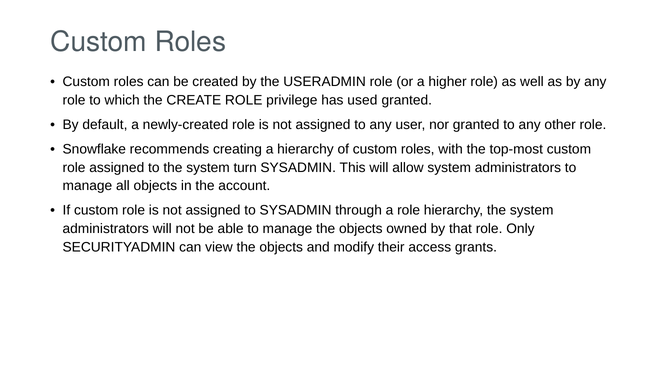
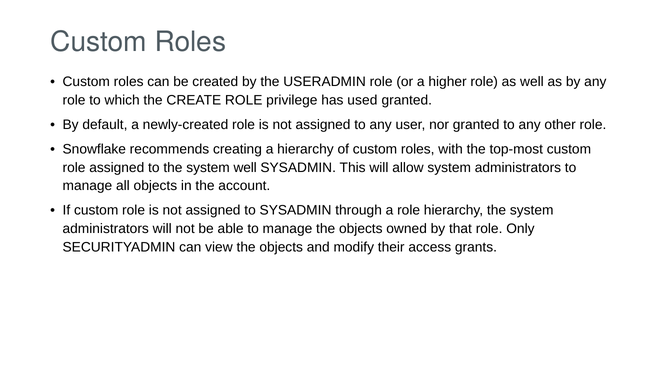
system turn: turn -> well
